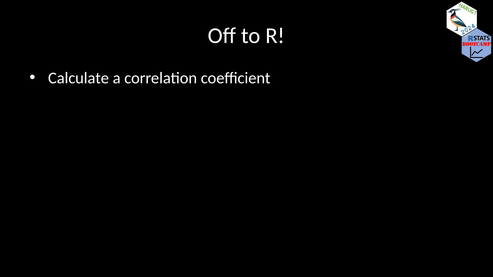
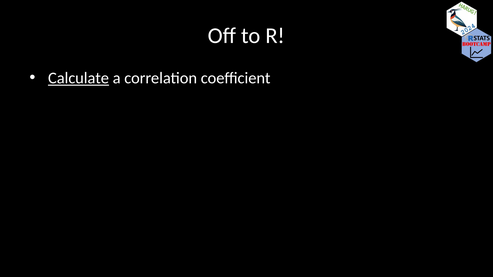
Calculate underline: none -> present
